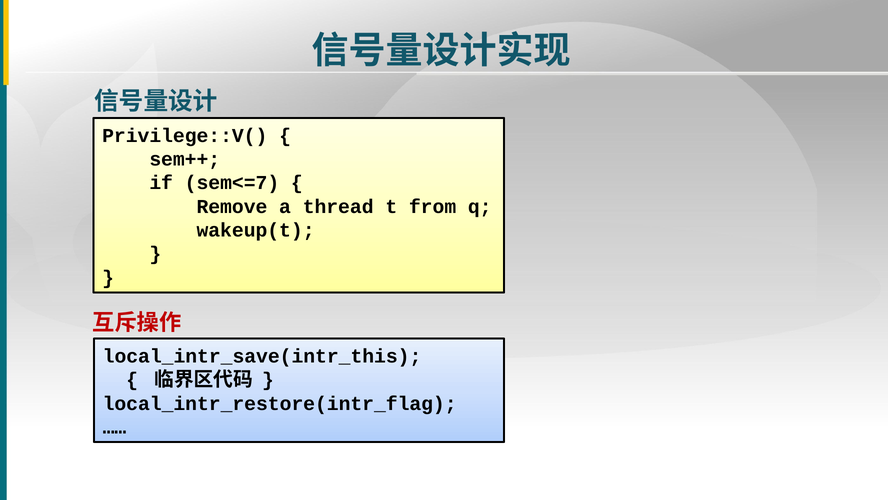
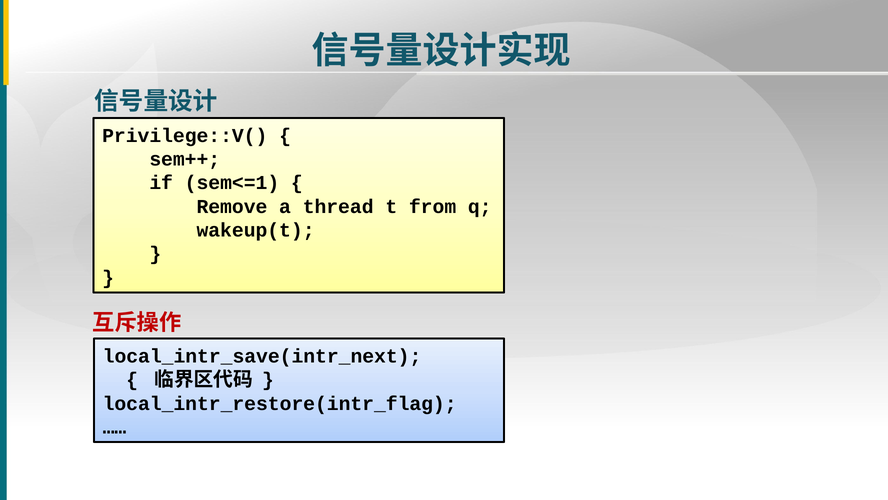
sem<=7: sem<=7 -> sem<=1
local_intr_save(intr_this: local_intr_save(intr_this -> local_intr_save(intr_next
